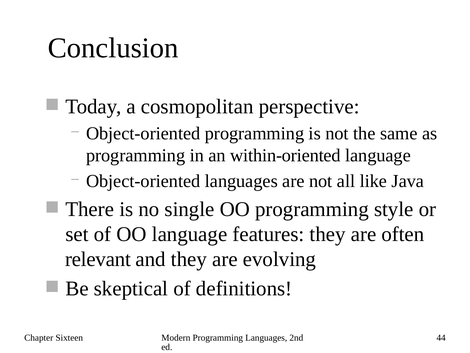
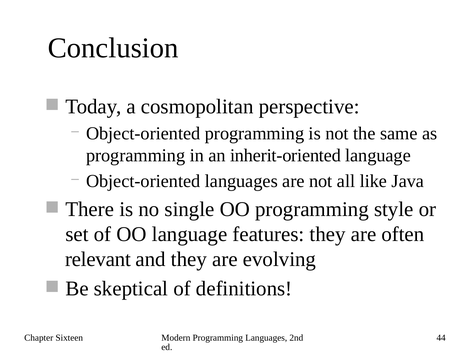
within-oriented: within-oriented -> inherit-oriented
